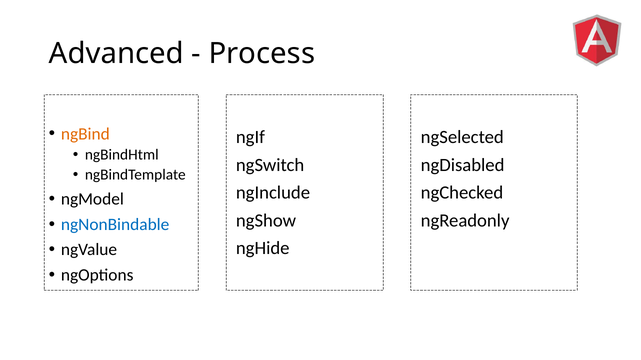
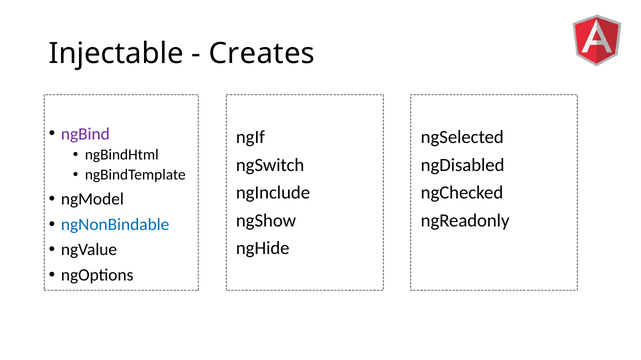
Advanced: Advanced -> Injectable
Process: Process -> Creates
ngBind colour: orange -> purple
